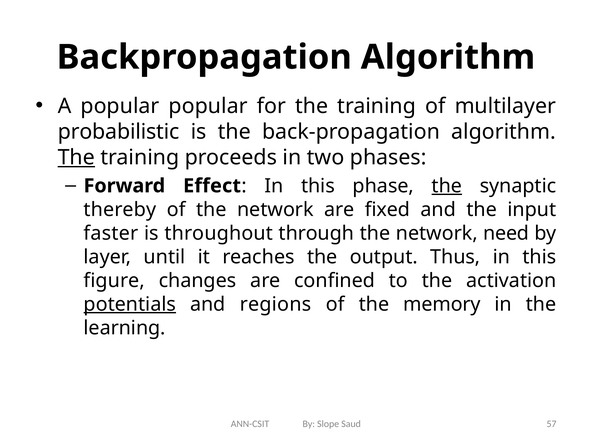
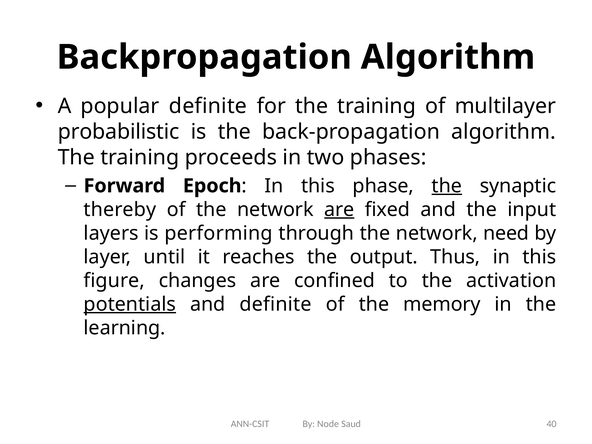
popular popular: popular -> definite
The at (76, 157) underline: present -> none
Effect: Effect -> Epoch
are at (339, 210) underline: none -> present
faster: faster -> layers
throughout: throughout -> performing
and regions: regions -> definite
Slope: Slope -> Node
57: 57 -> 40
